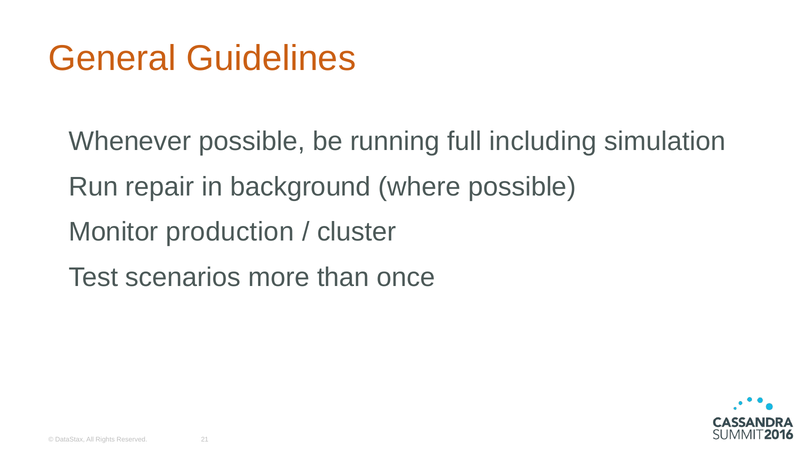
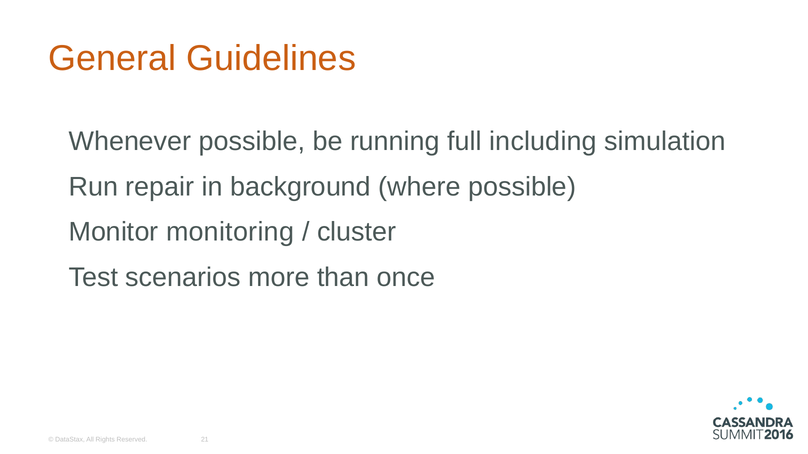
production: production -> monitoring
